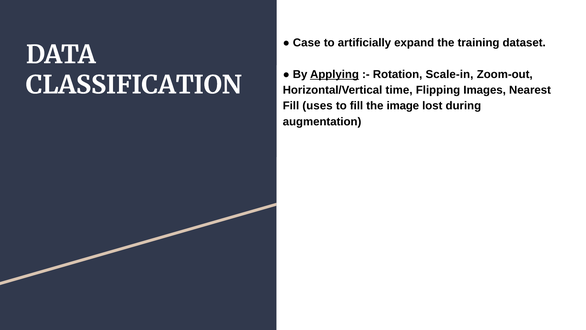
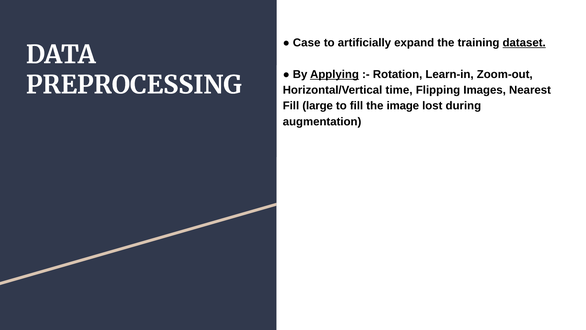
dataset underline: none -> present
Scale-in: Scale-in -> Learn-in
CLASSIFICATION: CLASSIFICATION -> PREPROCESSING
uses: uses -> large
